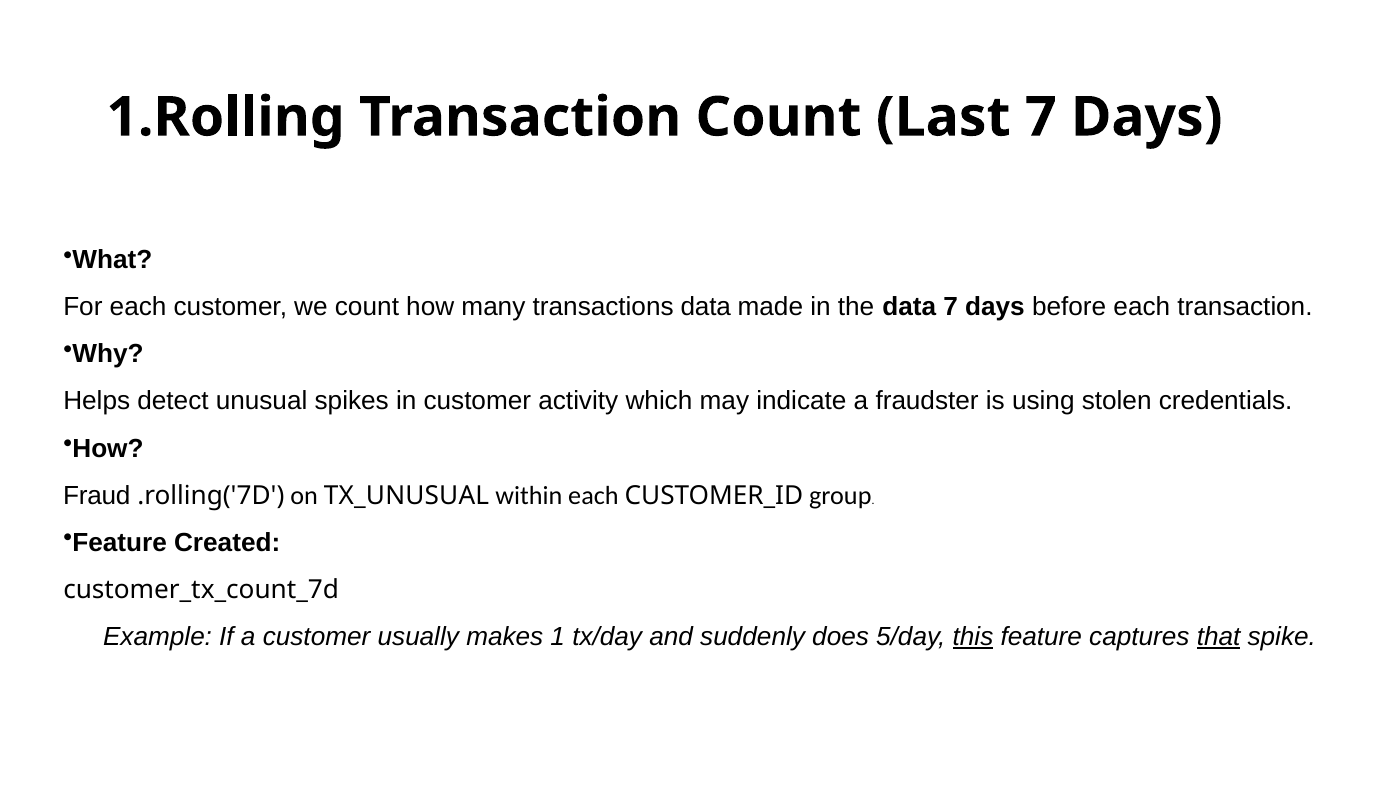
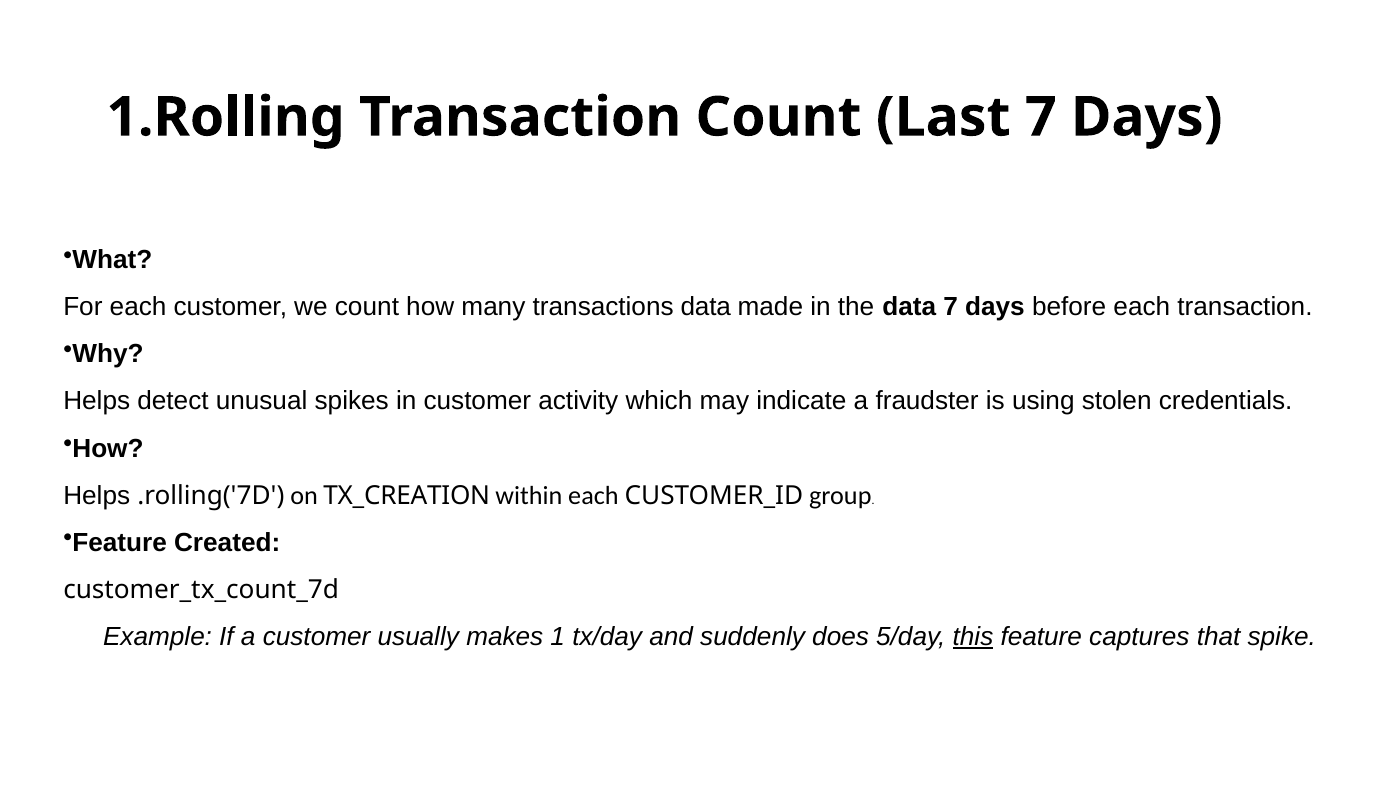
Fraud at (97, 496): Fraud -> Helps
TX_UNUSUAL: TX_UNUSUAL -> TX_CREATION
that underline: present -> none
